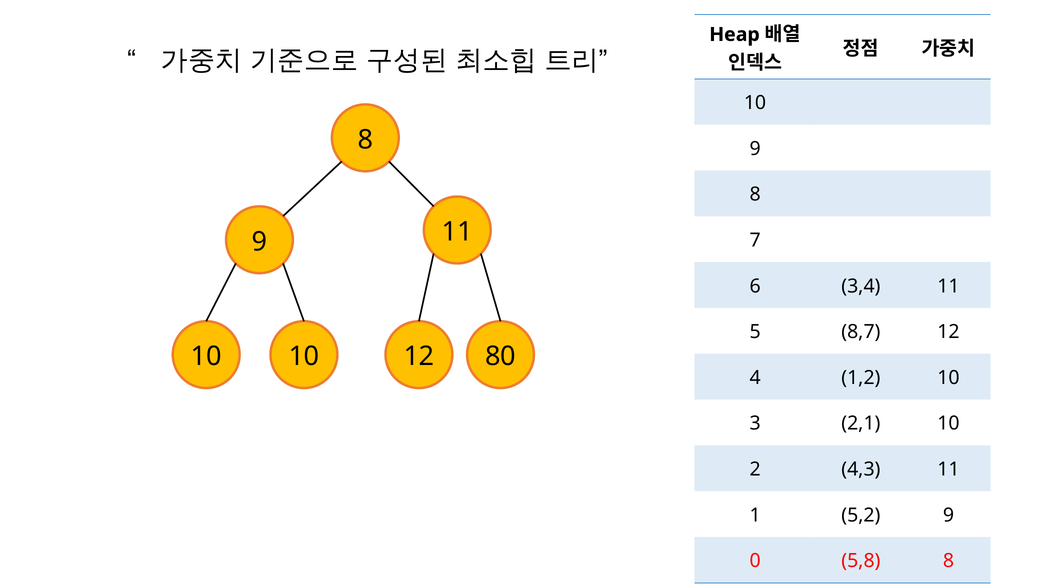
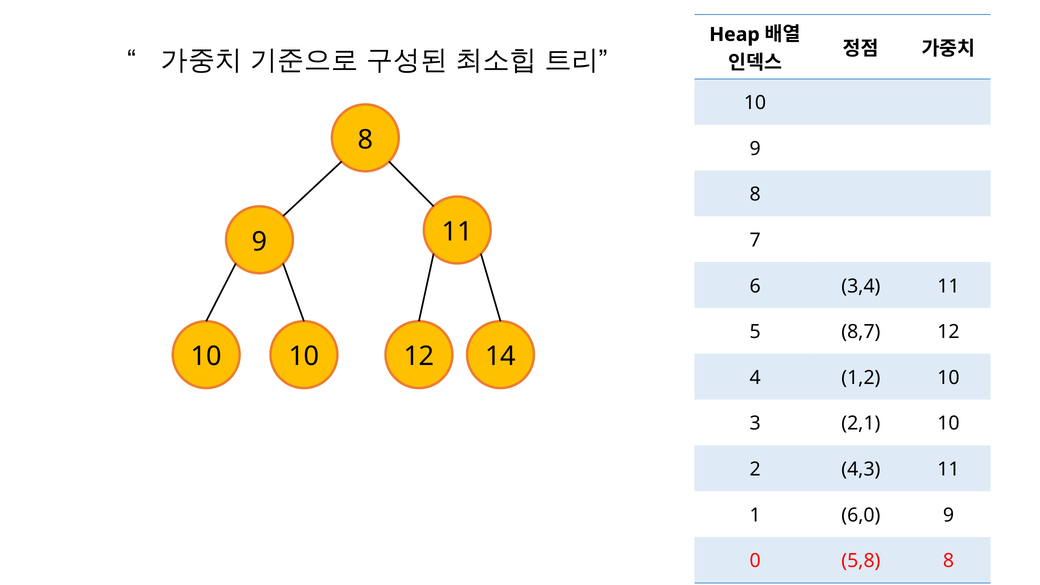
80: 80 -> 14
5,2: 5,2 -> 6,0
